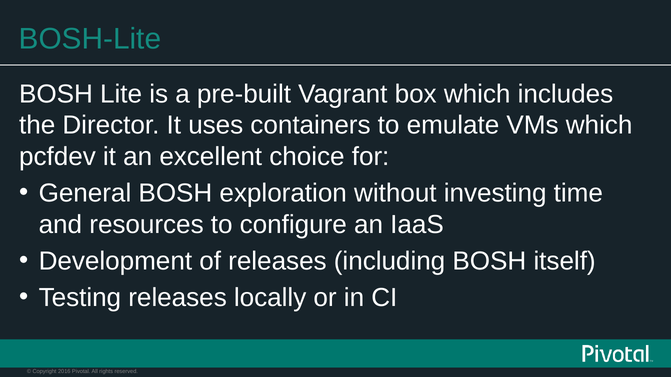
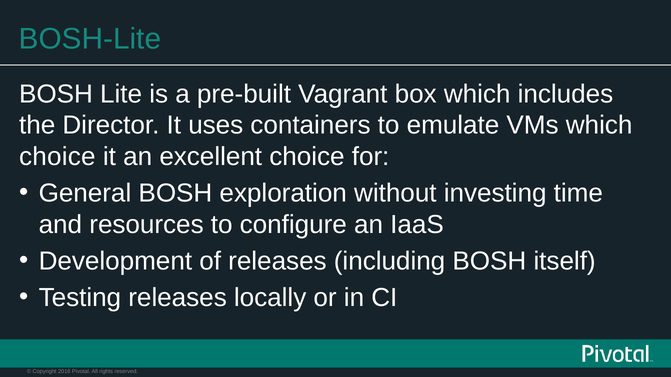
pcfdev at (57, 157): pcfdev -> choice
